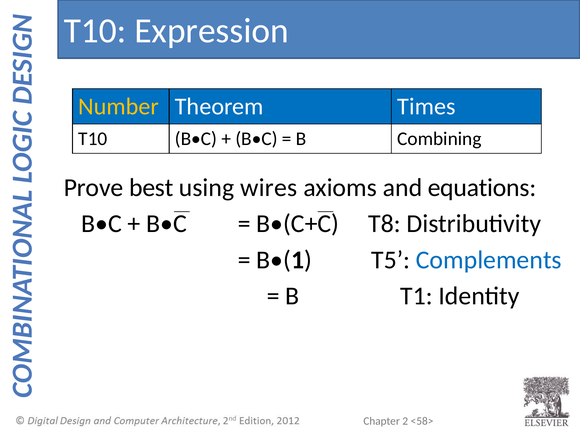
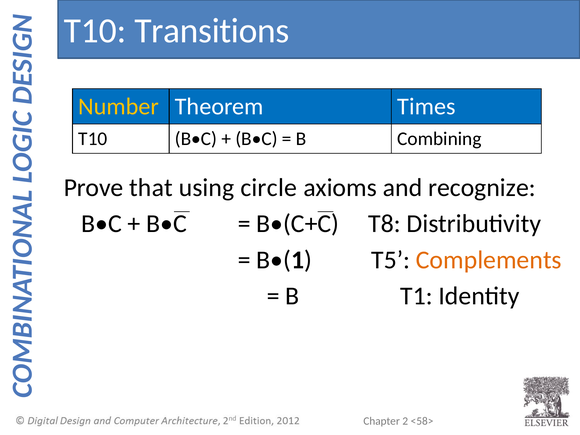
Expression: Expression -> Transitions
best: best -> that
wires: wires -> circle
equations: equations -> recognize
Complements colour: blue -> orange
